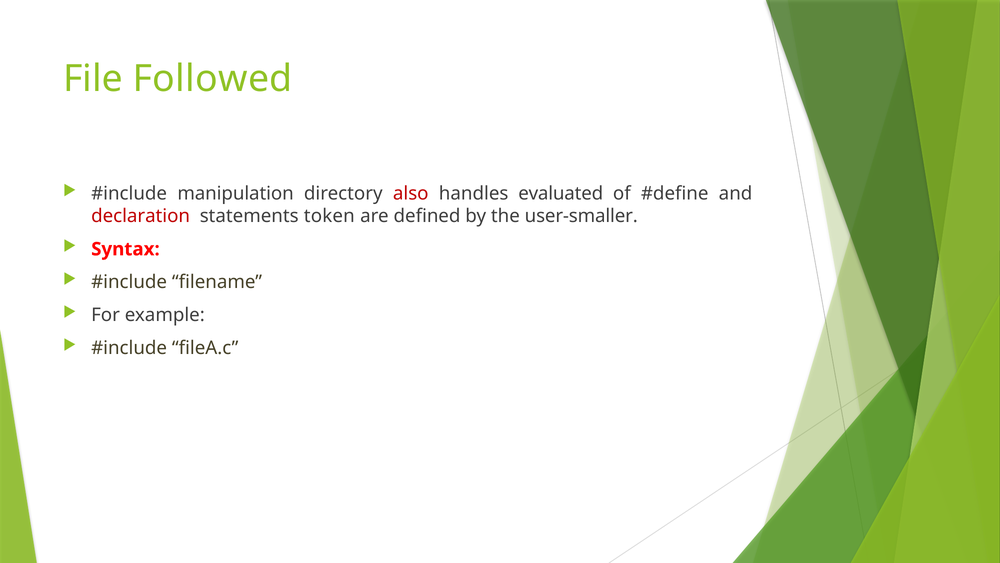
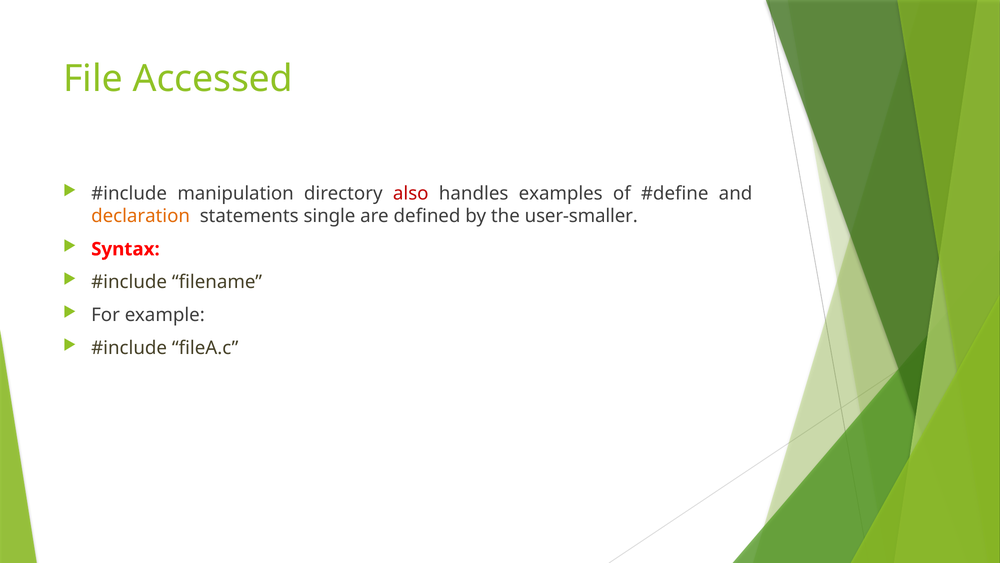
Followed: Followed -> Accessed
evaluated: evaluated -> examples
declaration colour: red -> orange
token: token -> single
